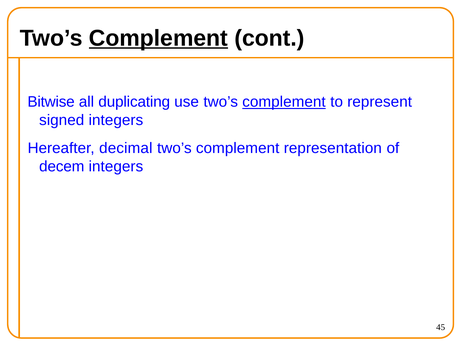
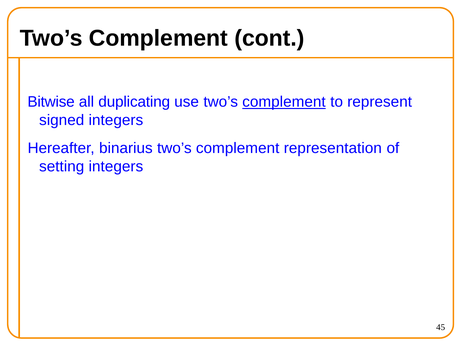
Complement at (158, 38) underline: present -> none
decimal: decimal -> binarius
decem: decem -> setting
